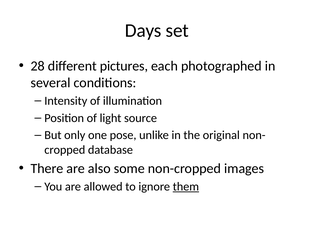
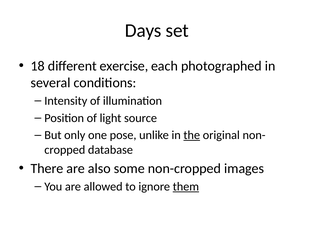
28: 28 -> 18
pictures: pictures -> exercise
the underline: none -> present
